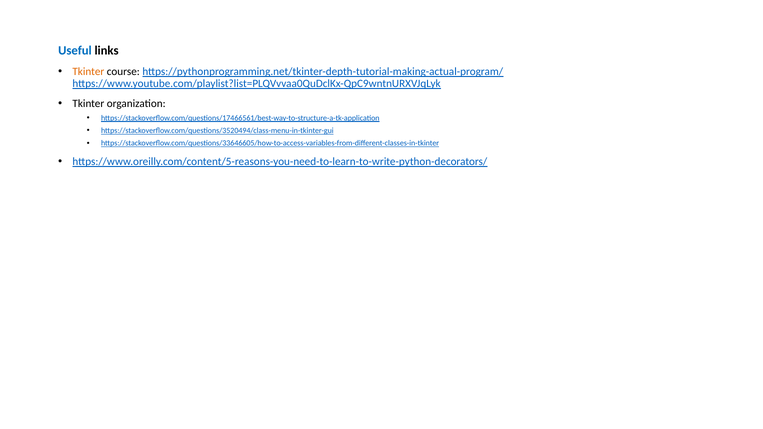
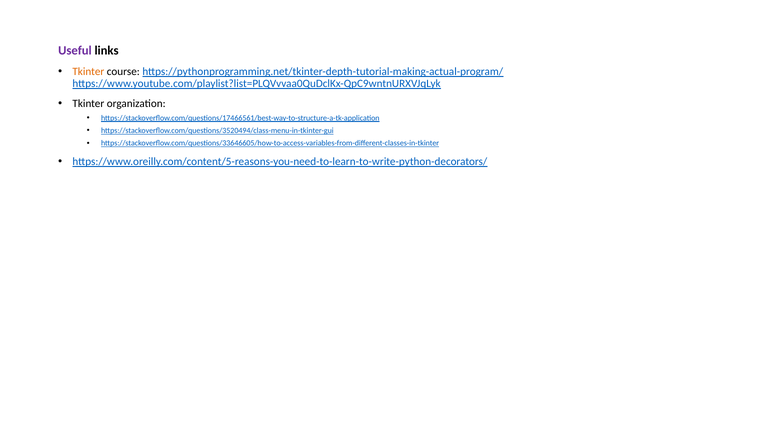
Useful colour: blue -> purple
